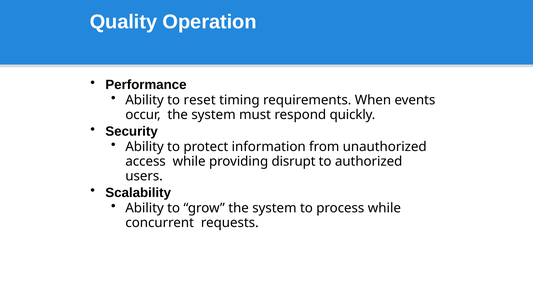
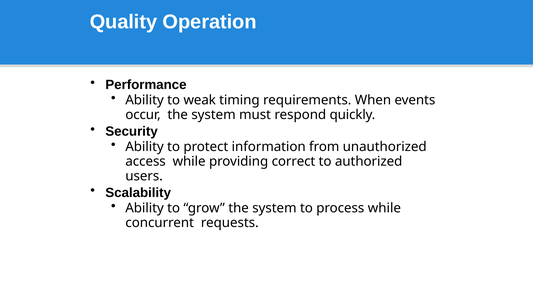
reset: reset -> weak
disrupt: disrupt -> correct
